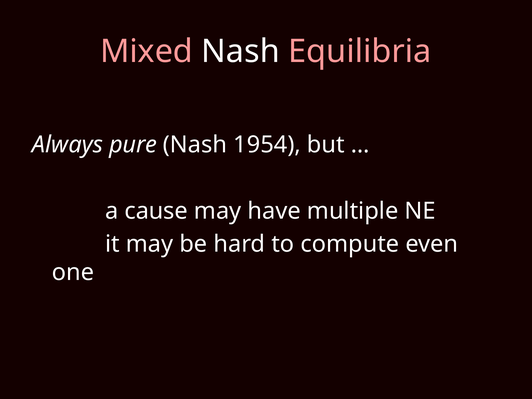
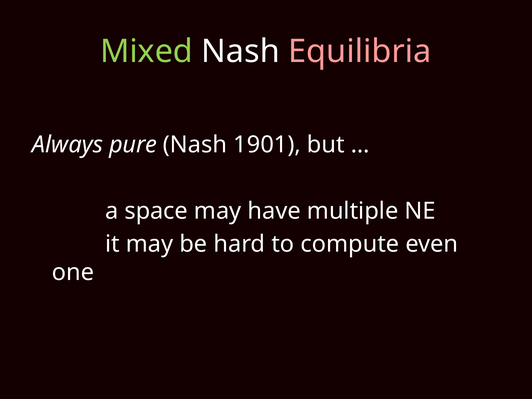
Mixed colour: pink -> light green
1954: 1954 -> 1901
cause: cause -> space
